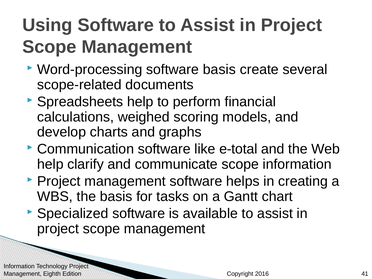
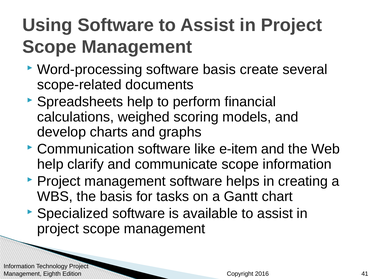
e-total: e-total -> e-item
